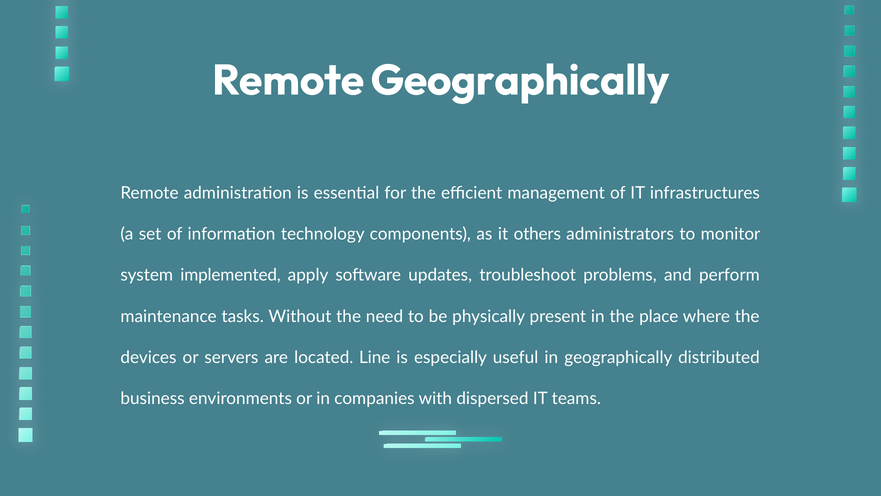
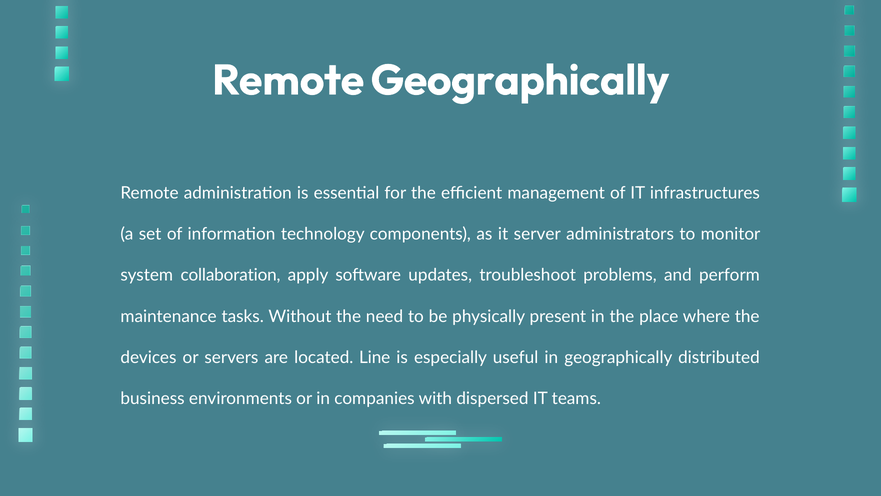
others: others -> server
implemented: implemented -> collaboration
